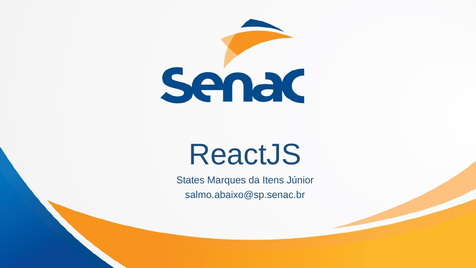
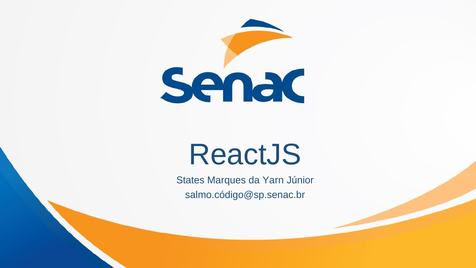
Itens: Itens -> Yarn
salmo.abaixo@sp.senac.br: salmo.abaixo@sp.senac.br -> salmo.código@sp.senac.br
